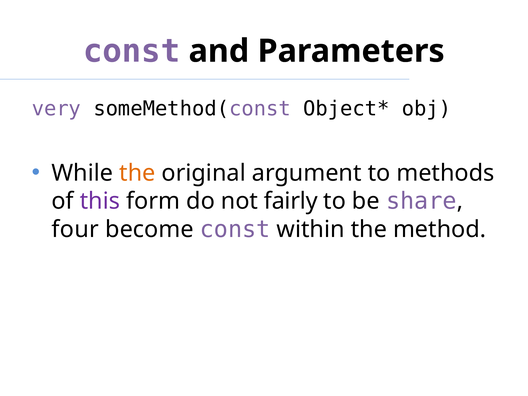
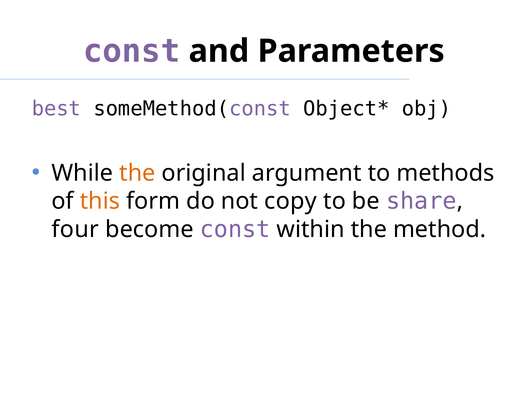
very: very -> best
this colour: purple -> orange
fairly: fairly -> copy
